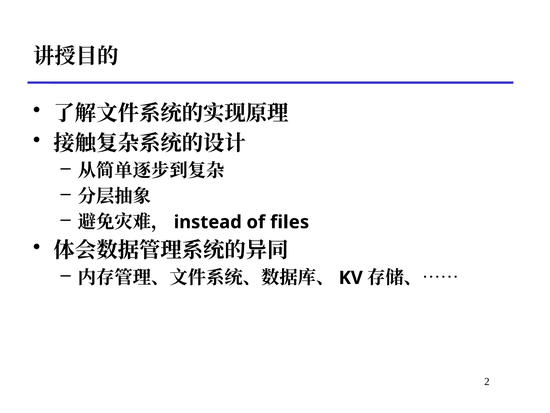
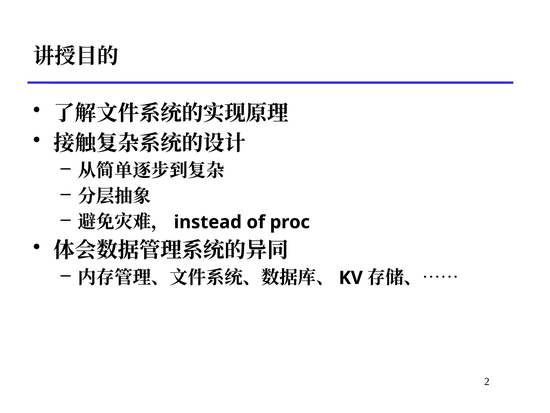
files: files -> proc
